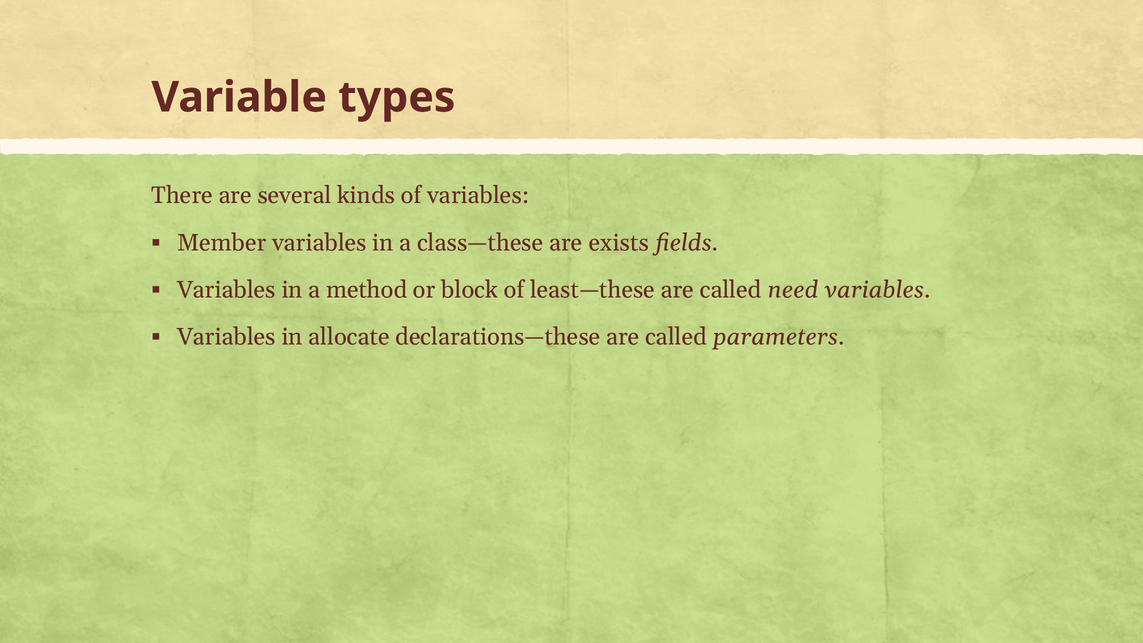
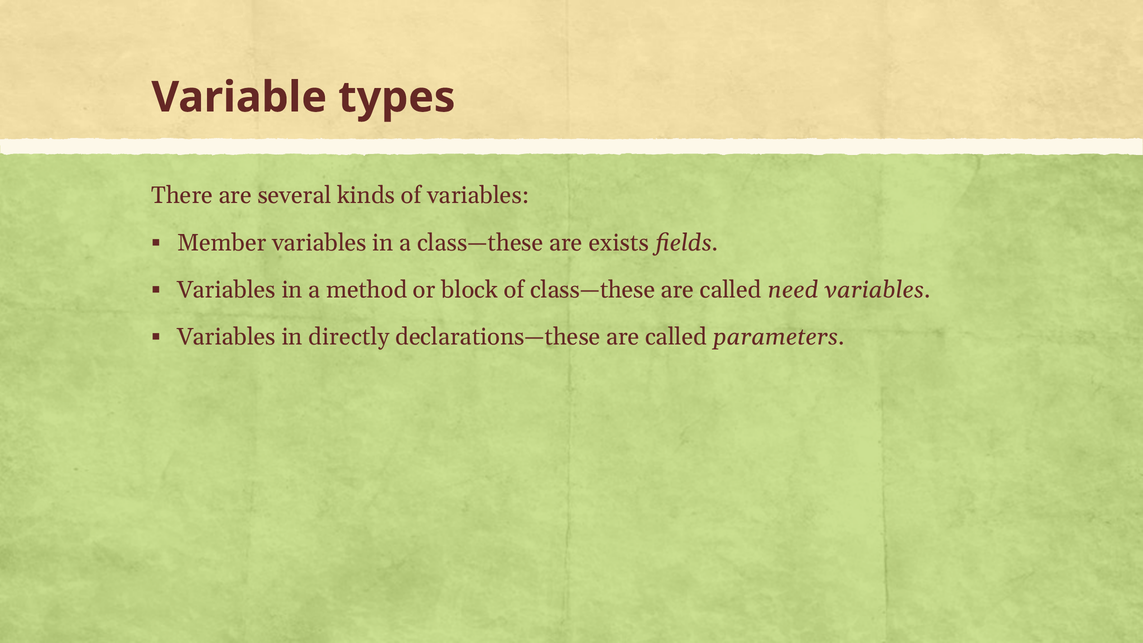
of least—these: least—these -> class—these
allocate: allocate -> directly
